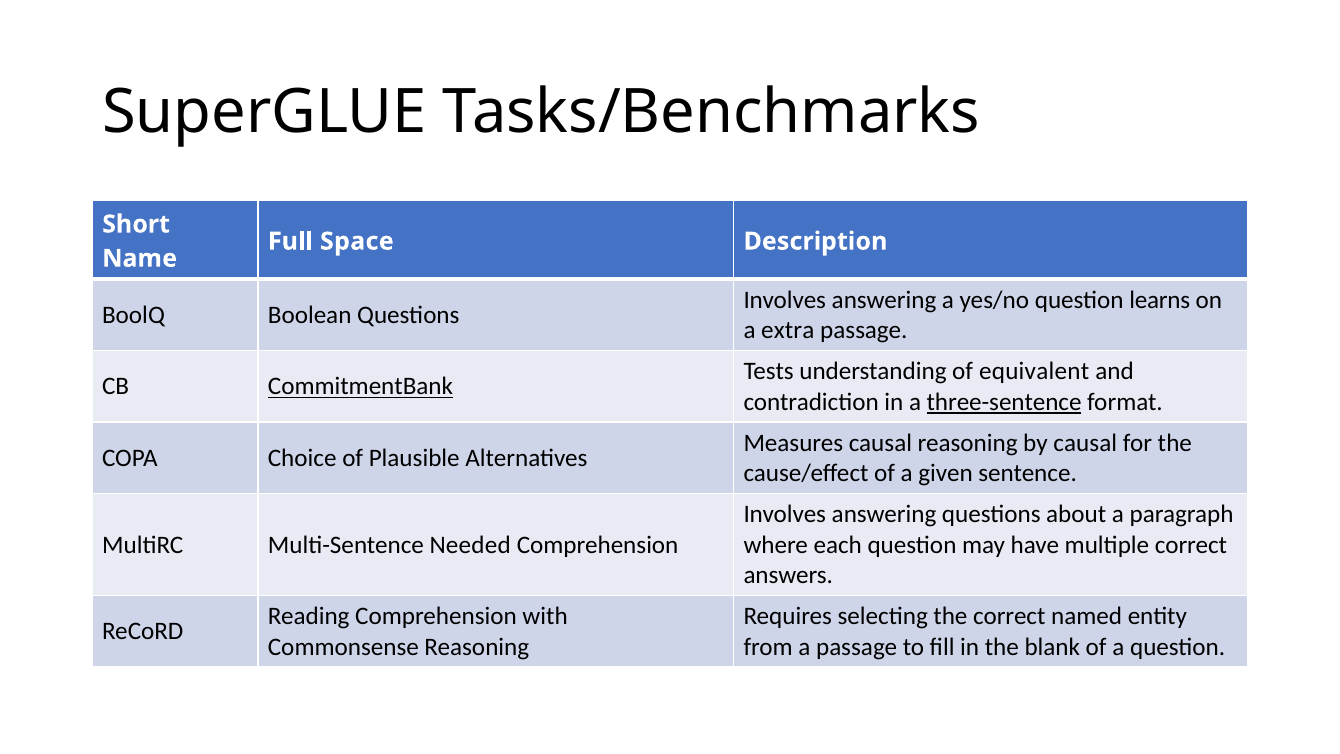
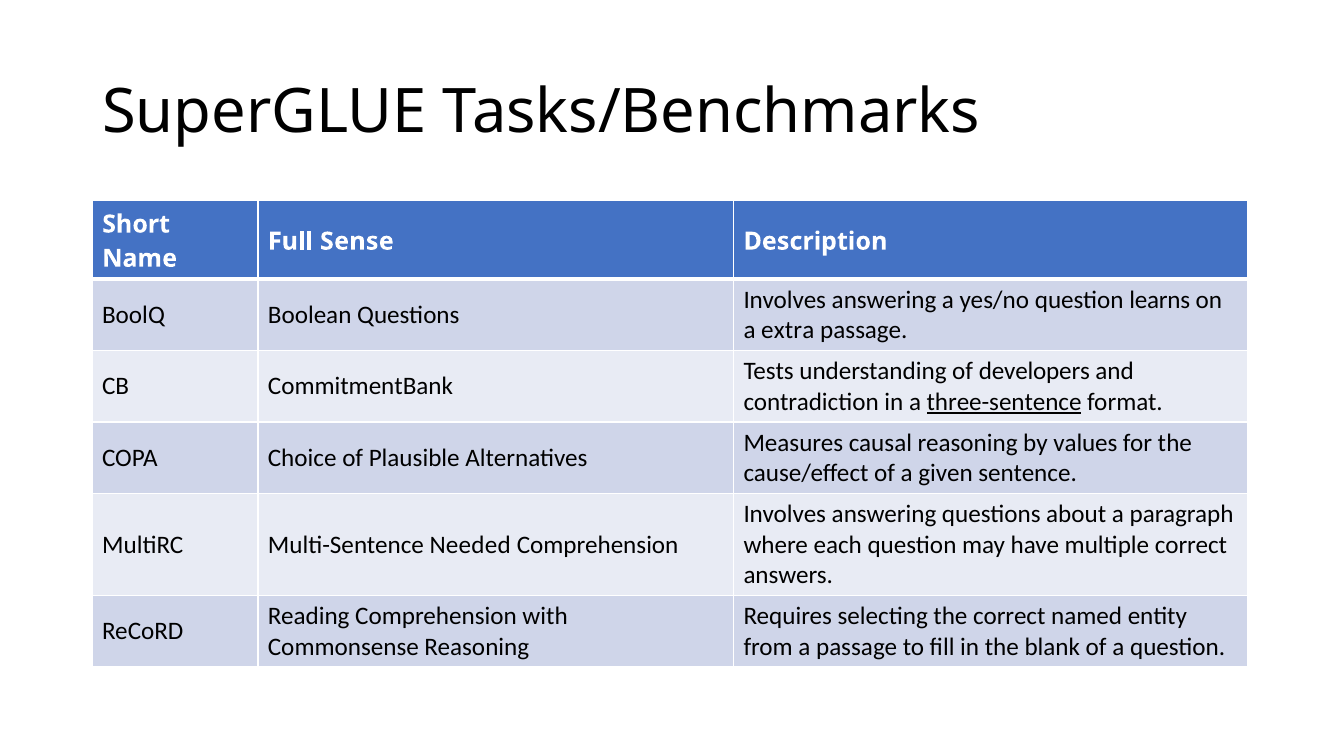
Space: Space -> Sense
equivalent: equivalent -> developers
CommitmentBank underline: present -> none
by causal: causal -> values
